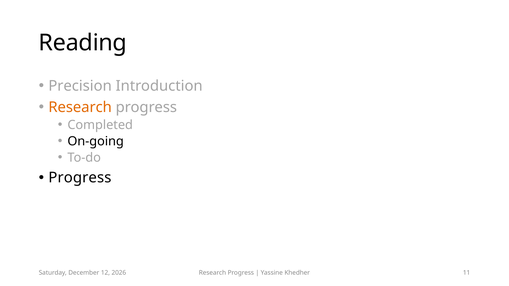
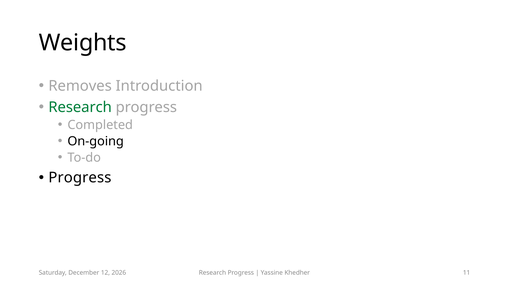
Reading: Reading -> Weights
Precision: Precision -> Removes
Research at (80, 107) colour: orange -> green
